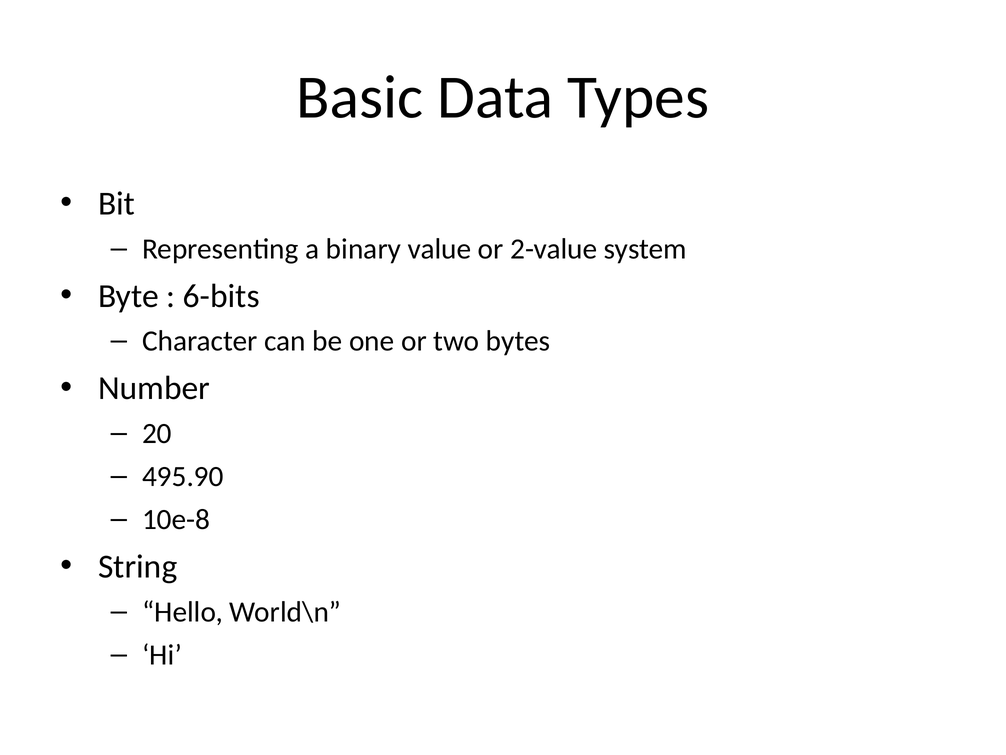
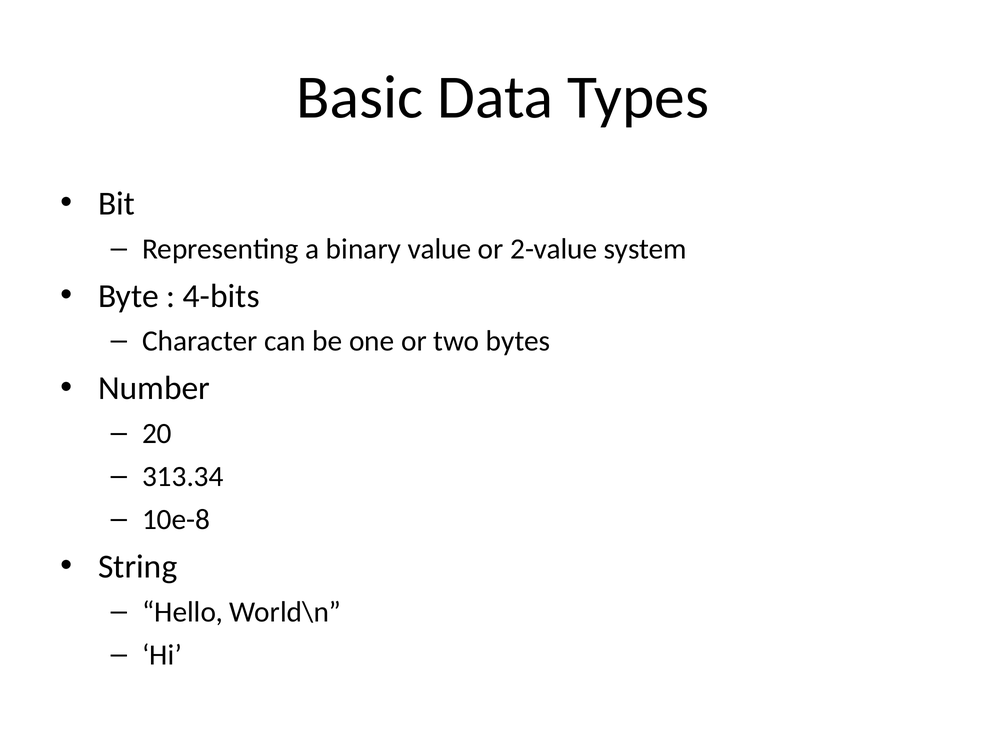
6-bits: 6-bits -> 4-bits
495.90: 495.90 -> 313.34
